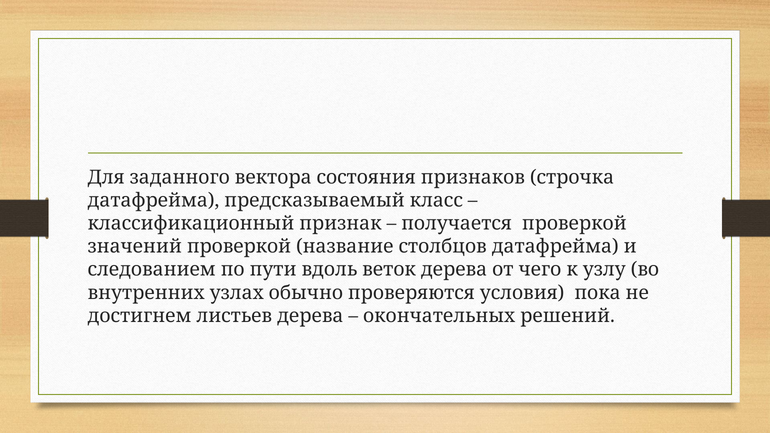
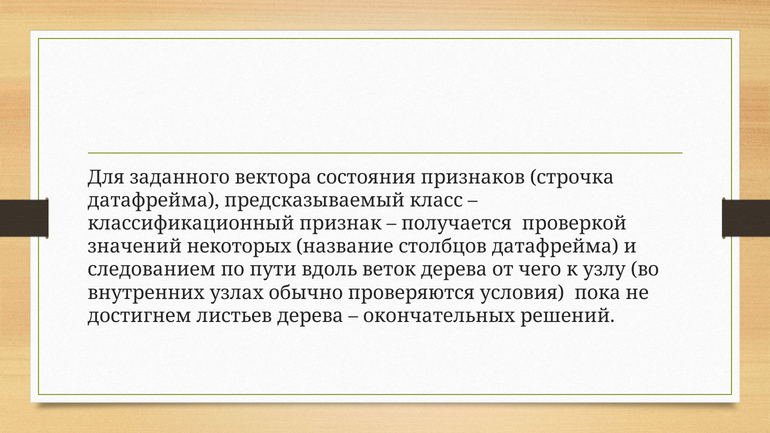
значений проверкой: проверкой -> некоторых
